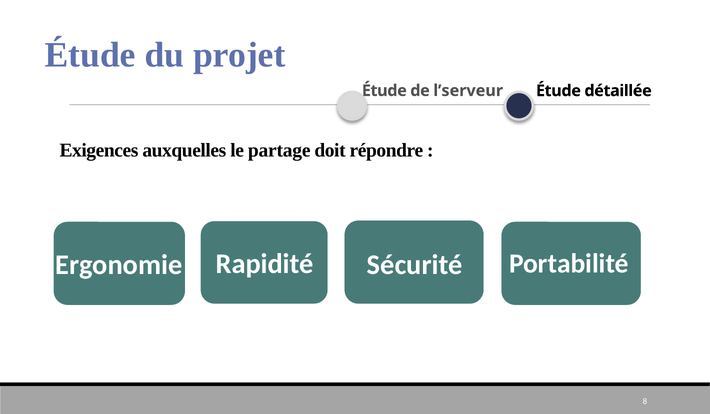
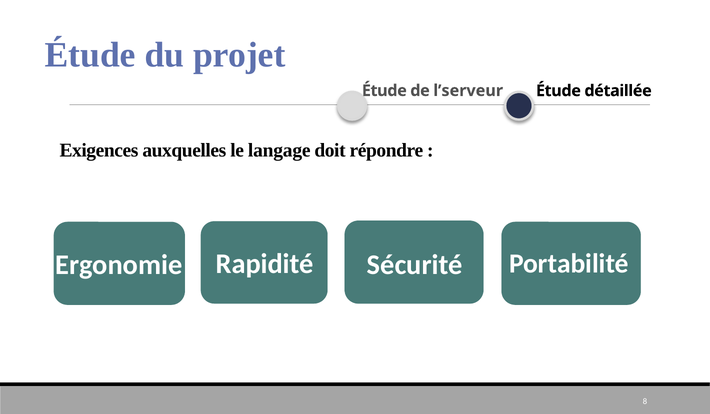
partage: partage -> langage
